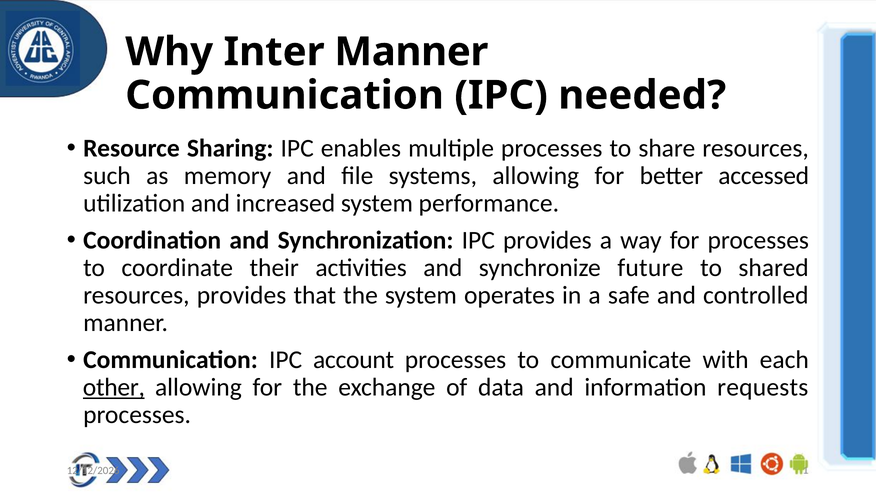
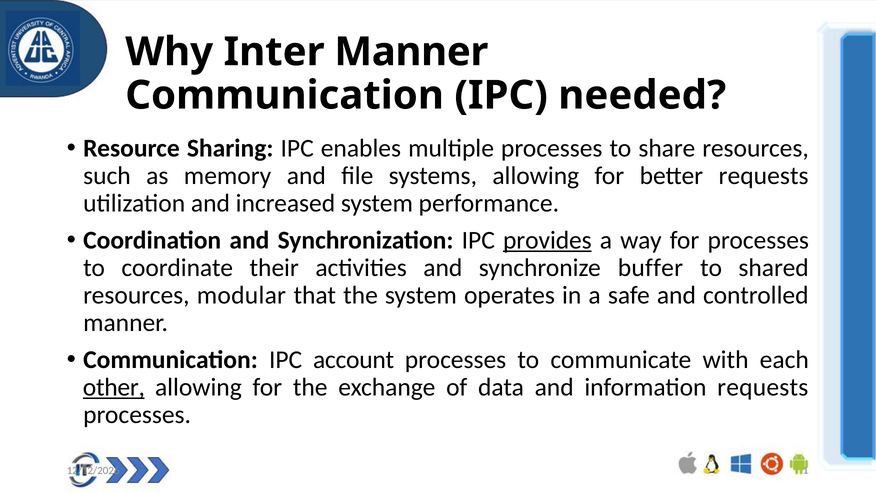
better accessed: accessed -> requests
provides at (547, 240) underline: none -> present
future: future -> buffer
resources provides: provides -> modular
